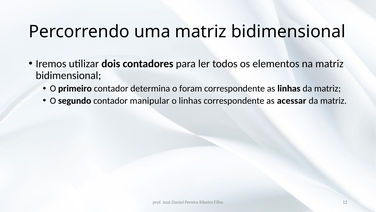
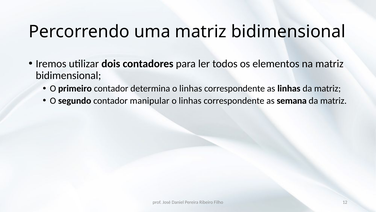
determina o foram: foram -> linhas
acessar: acessar -> semana
